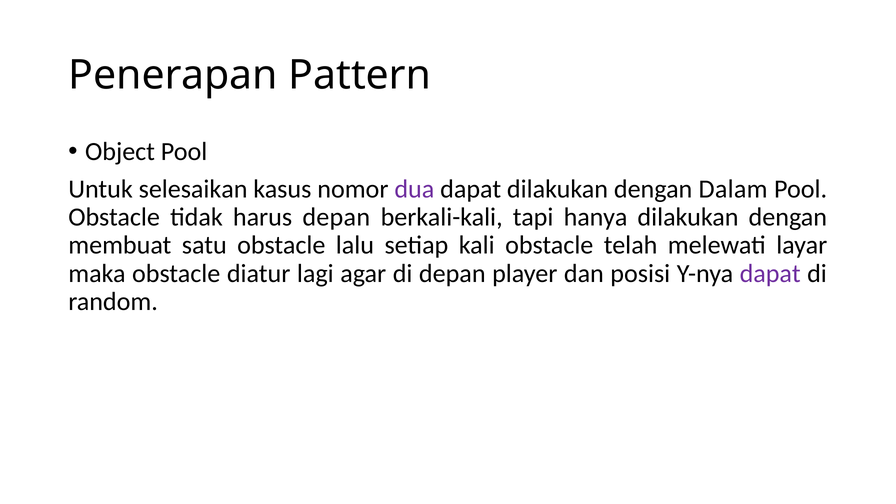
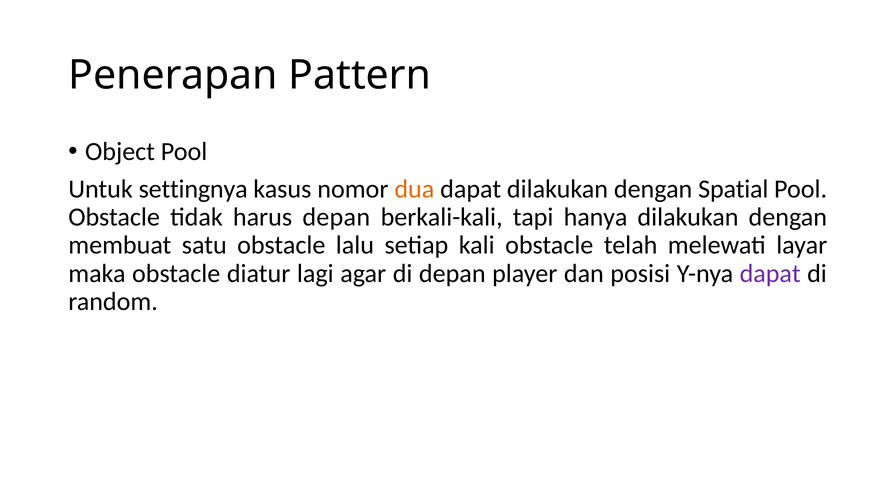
selesaikan: selesaikan -> settingnya
dua colour: purple -> orange
Dalam: Dalam -> Spatial
